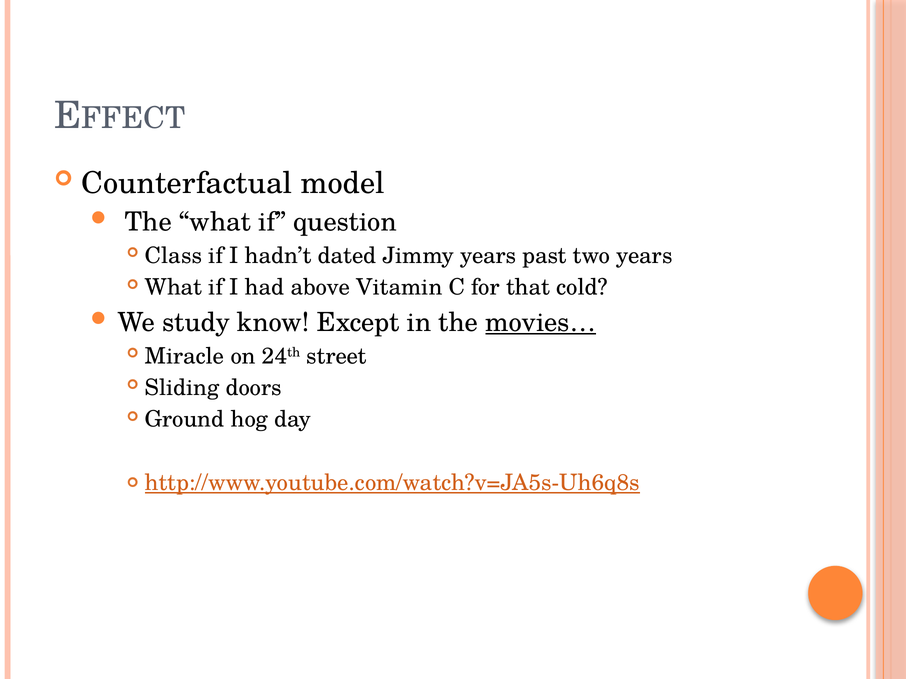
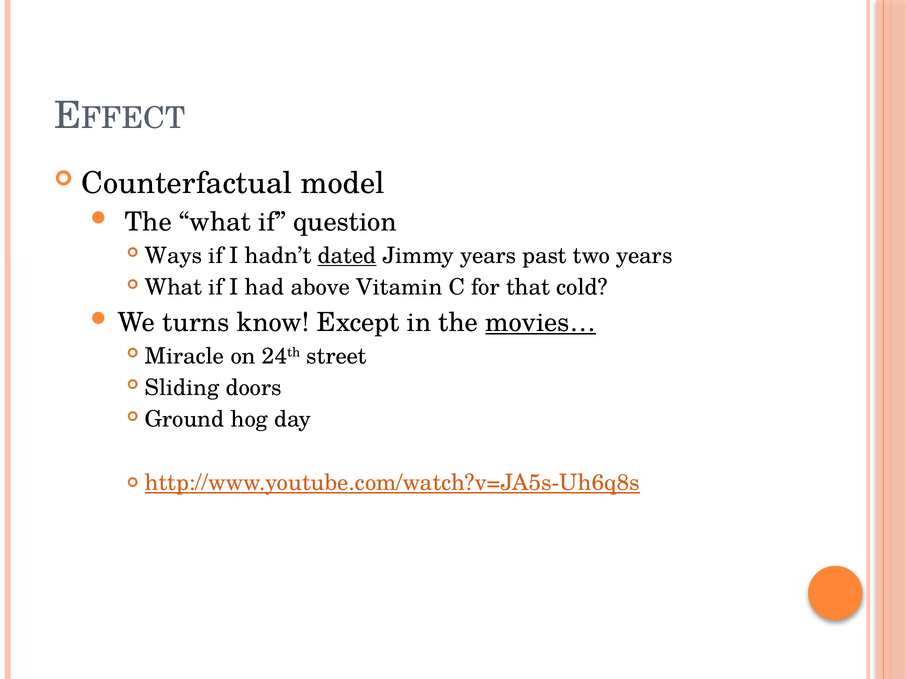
Class: Class -> Ways
dated underline: none -> present
study: study -> turns
